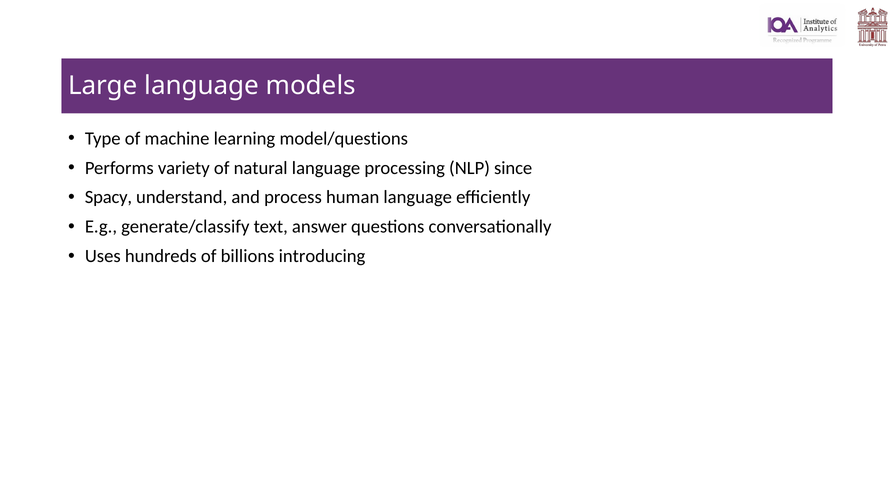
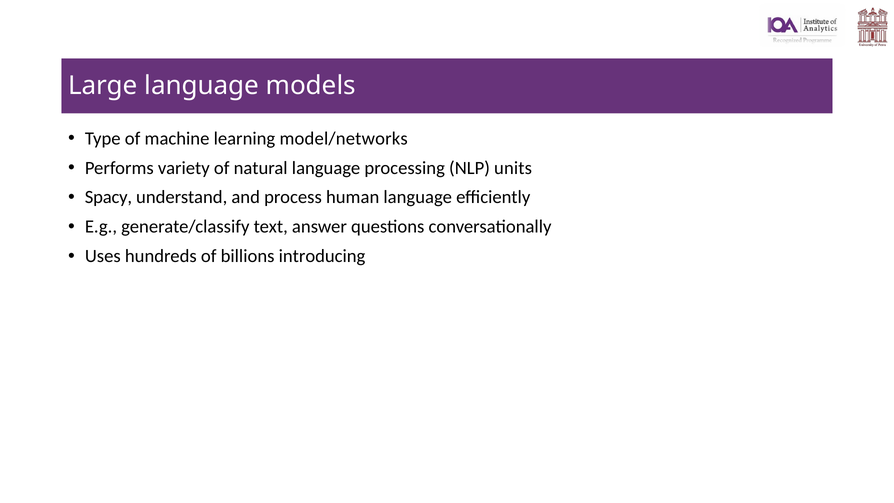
model/questions: model/questions -> model/networks
since: since -> units
